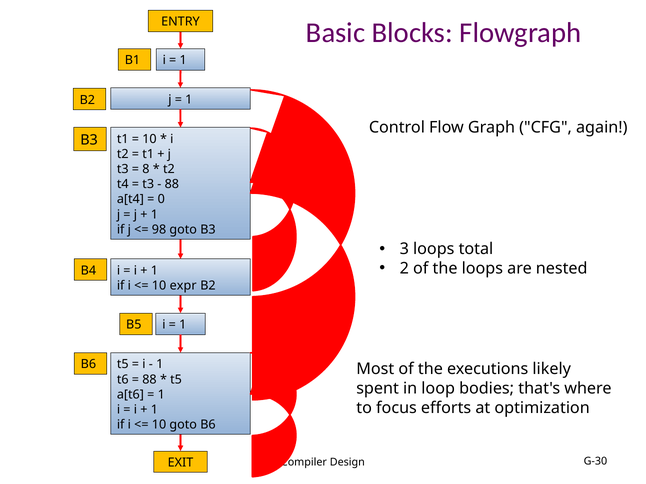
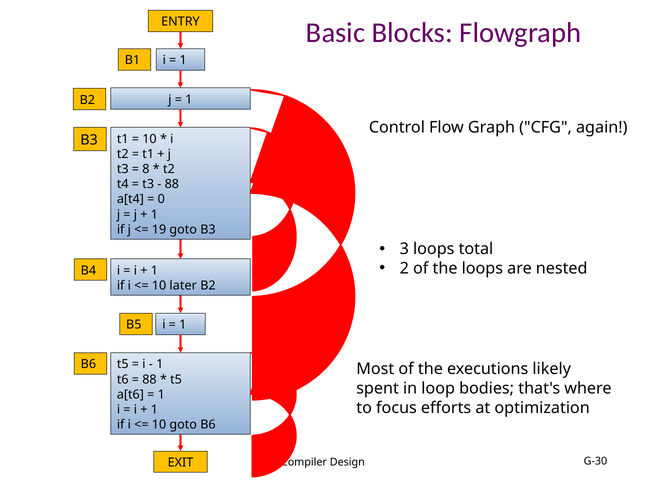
98: 98 -> 19
expr: expr -> later
